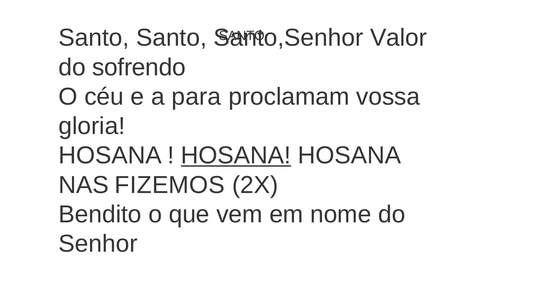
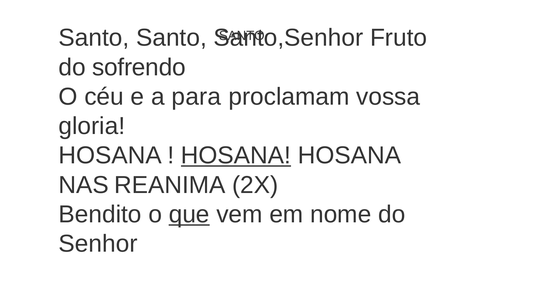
Valor: Valor -> Fruto
FIZEMOS: FIZEMOS -> REANIMA
que underline: none -> present
